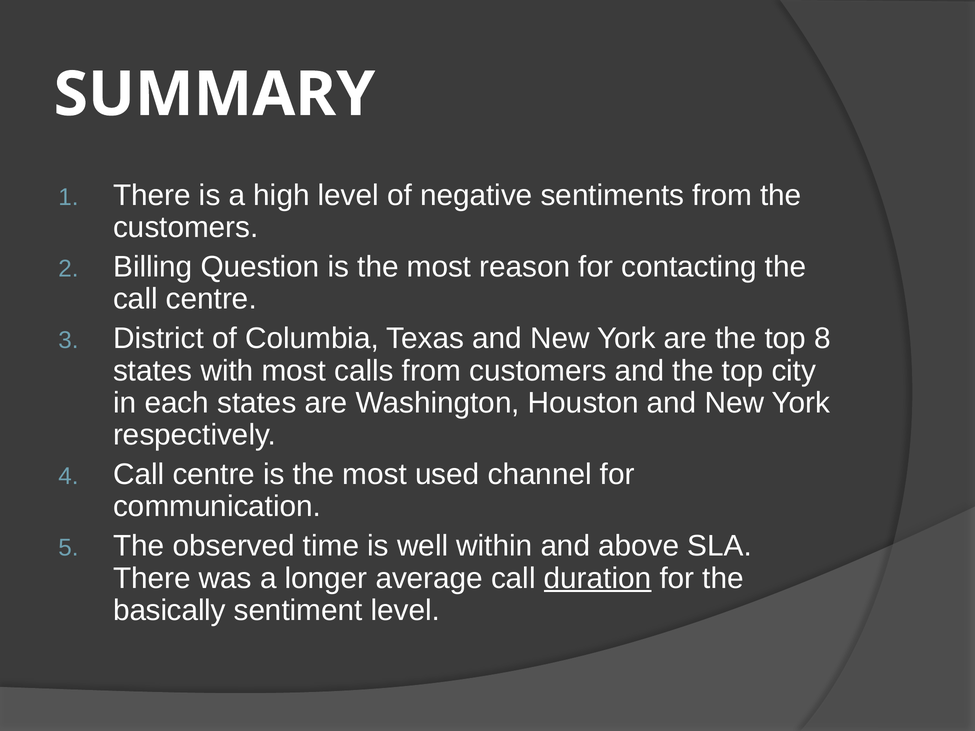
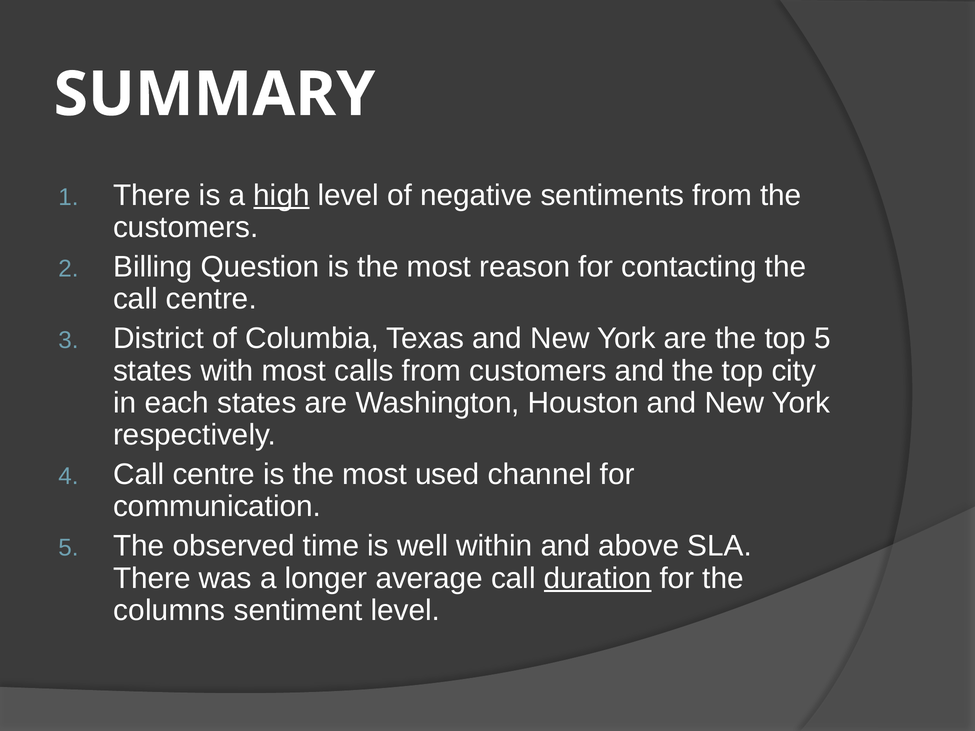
high underline: none -> present
top 8: 8 -> 5
basically: basically -> columns
